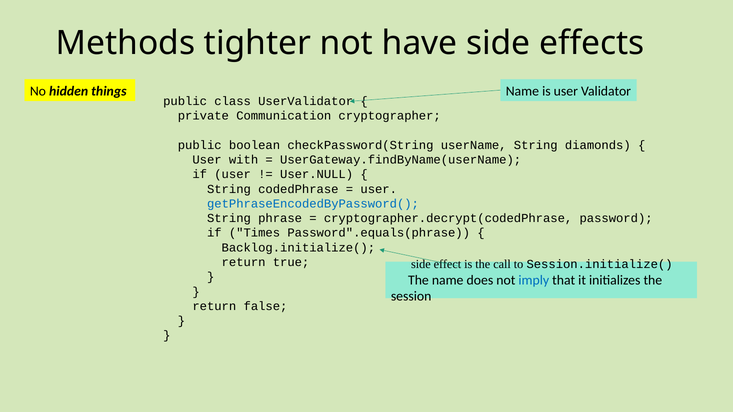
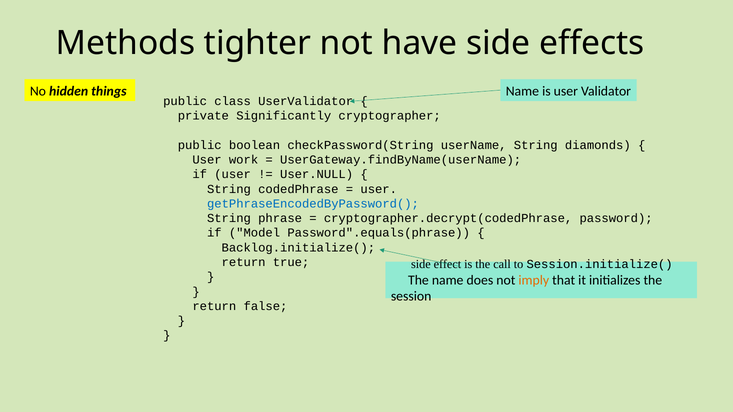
Communication: Communication -> Significantly
with: with -> work
Times: Times -> Model
imply colour: blue -> orange
